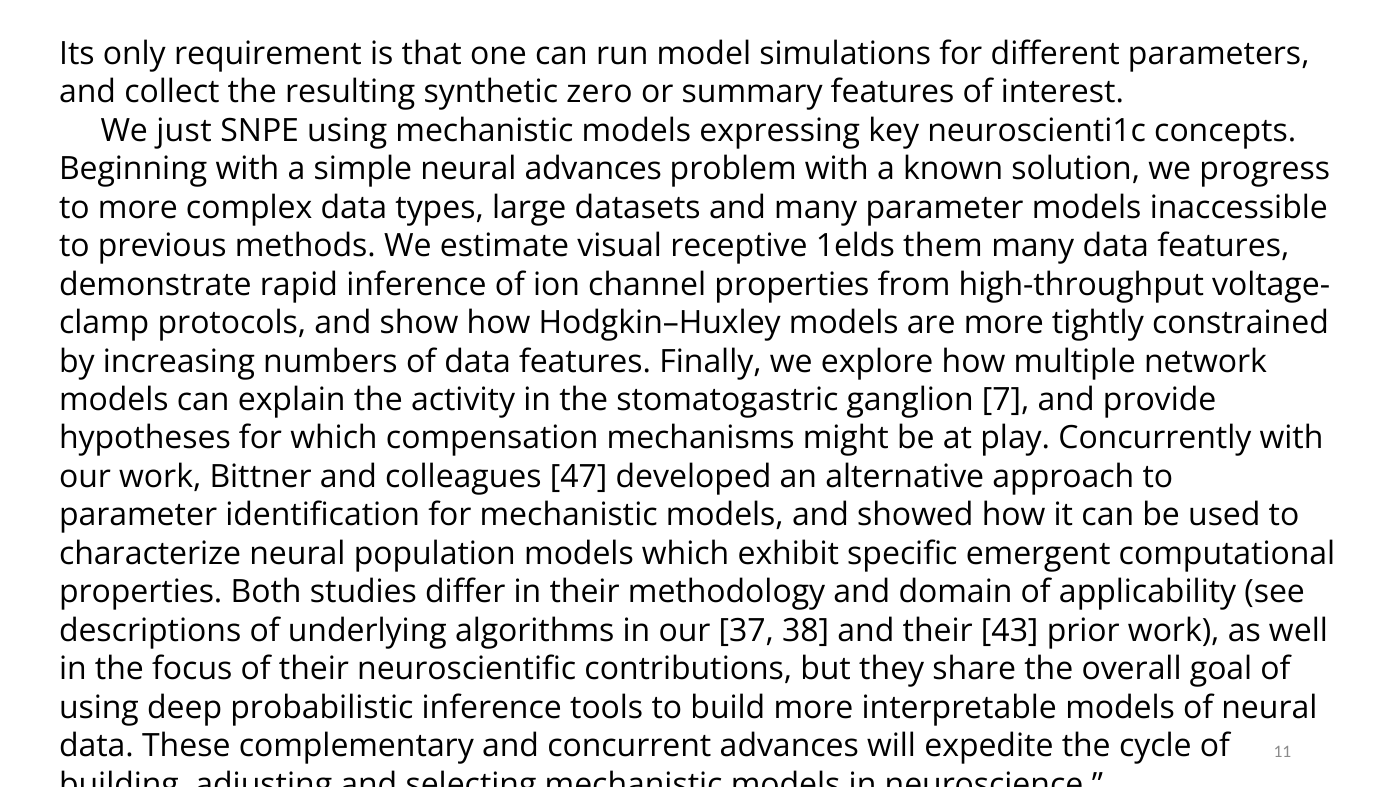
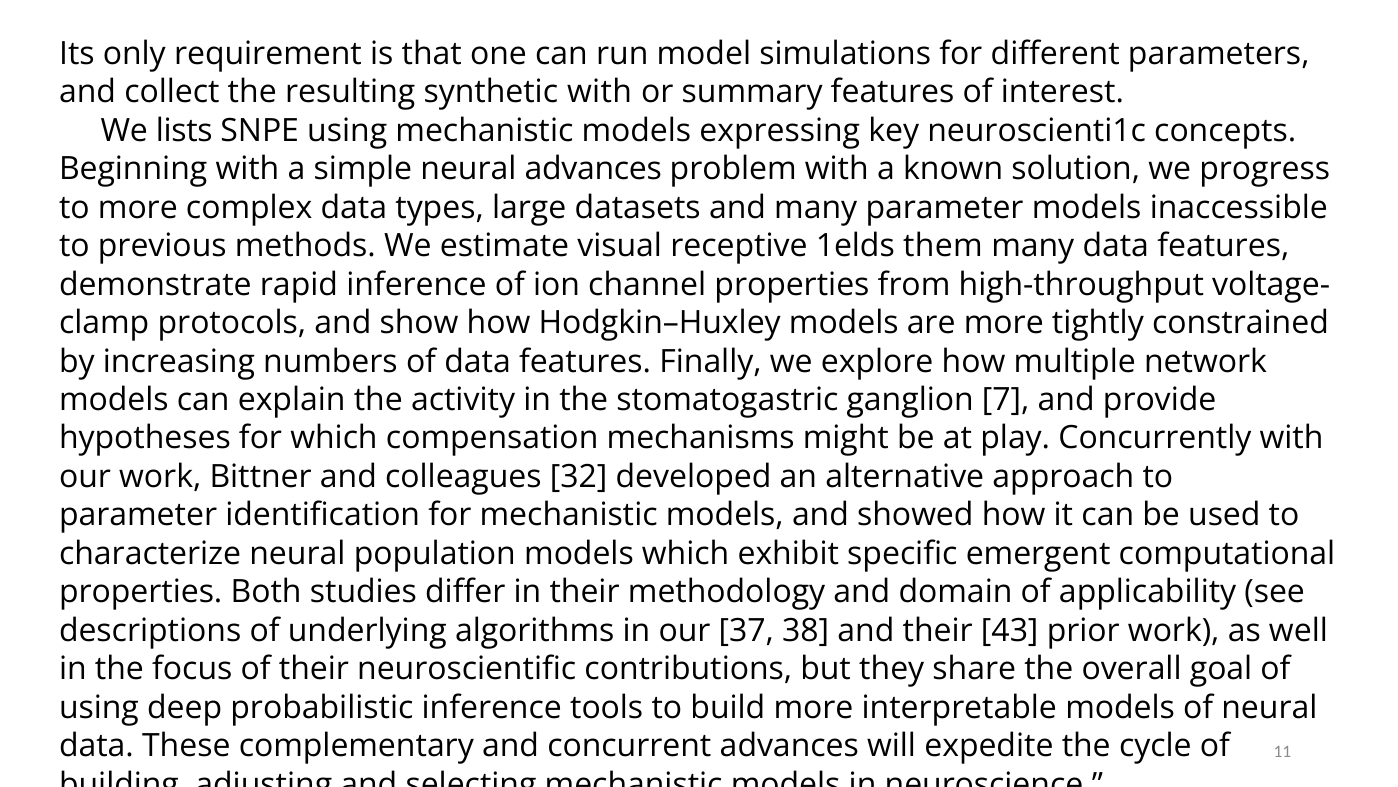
synthetic zero: zero -> with
just: just -> lists
47: 47 -> 32
